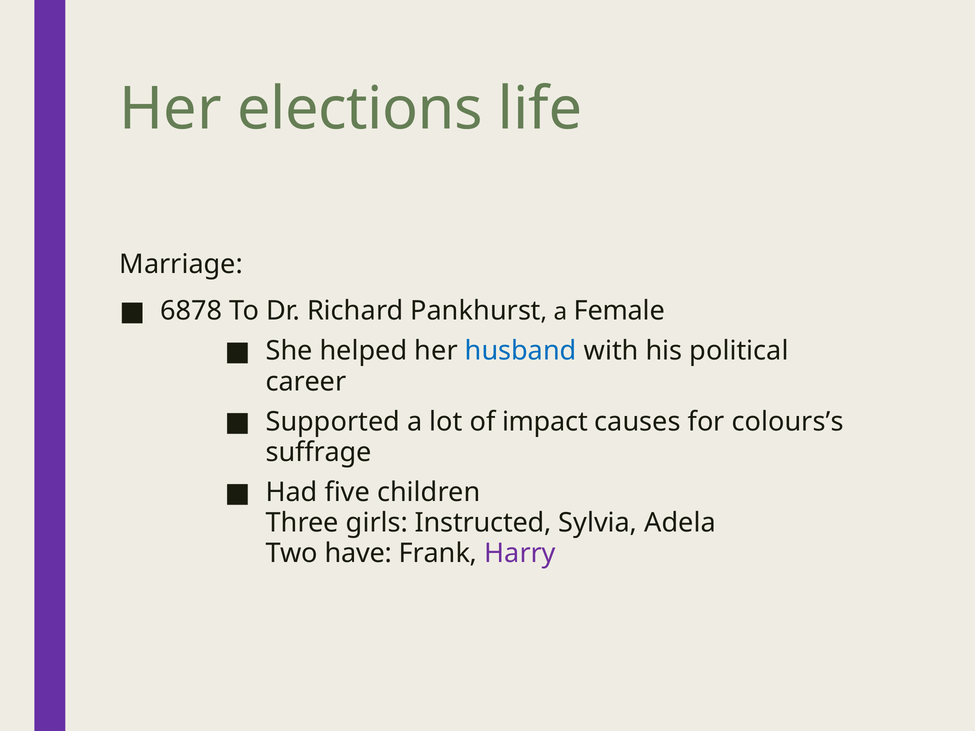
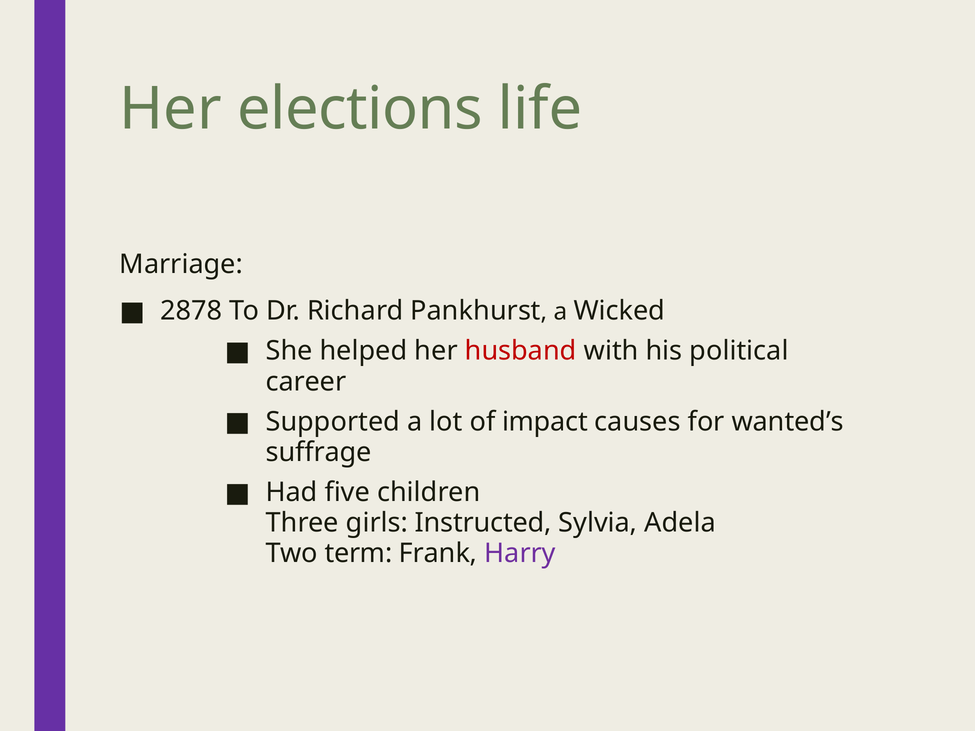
6878: 6878 -> 2878
Female: Female -> Wicked
husband colour: blue -> red
colours’s: colours’s -> wanted’s
have: have -> term
